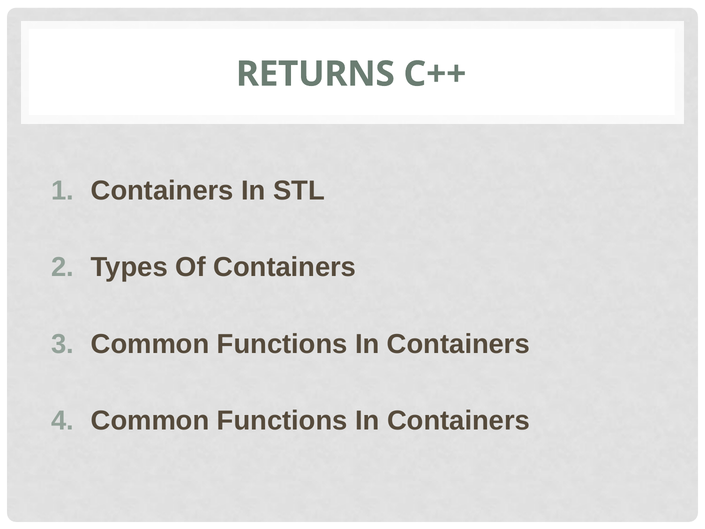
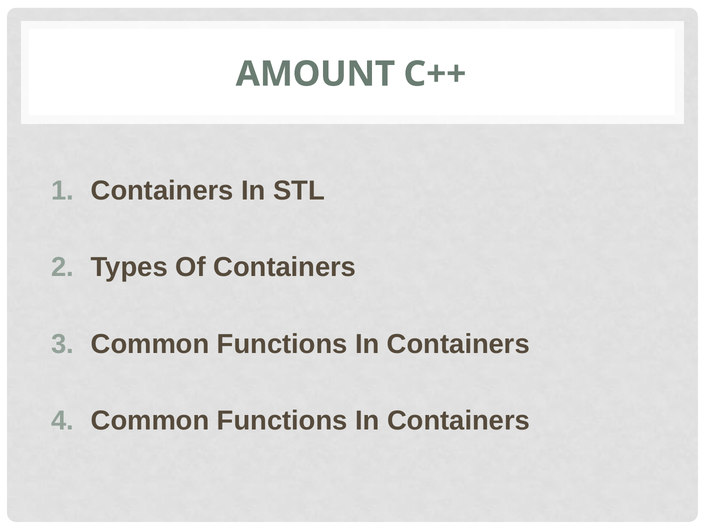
RETURNS: RETURNS -> AMOUNT
